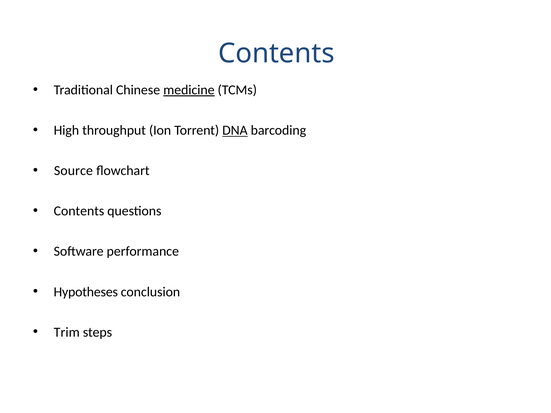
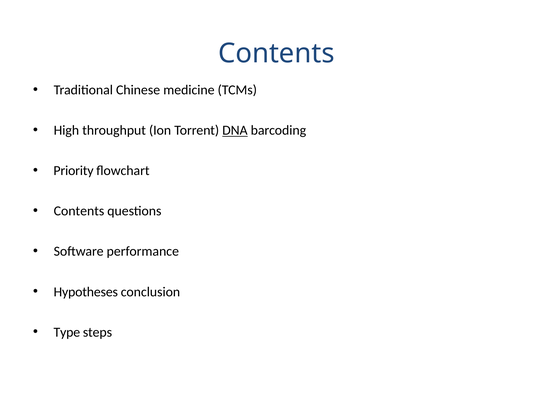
medicine underline: present -> none
Source: Source -> Priority
Trim: Trim -> Type
